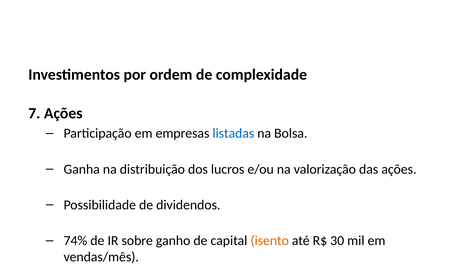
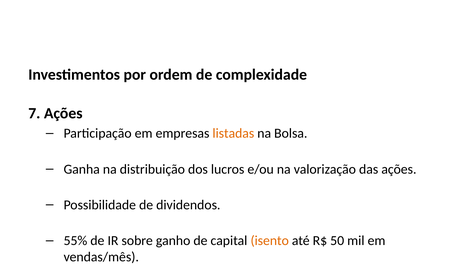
listadas colour: blue -> orange
74%: 74% -> 55%
30: 30 -> 50
